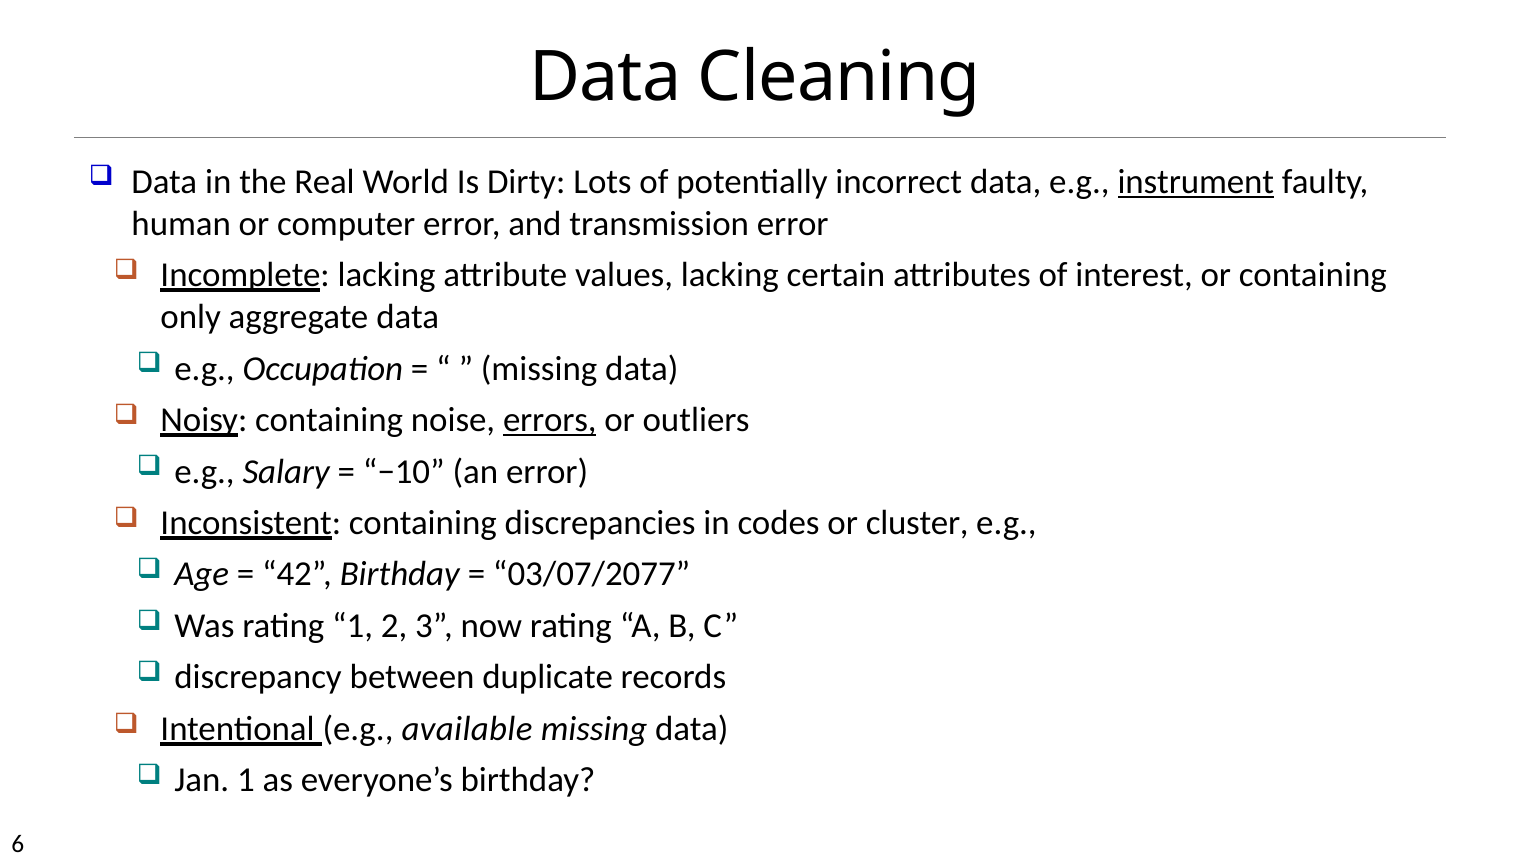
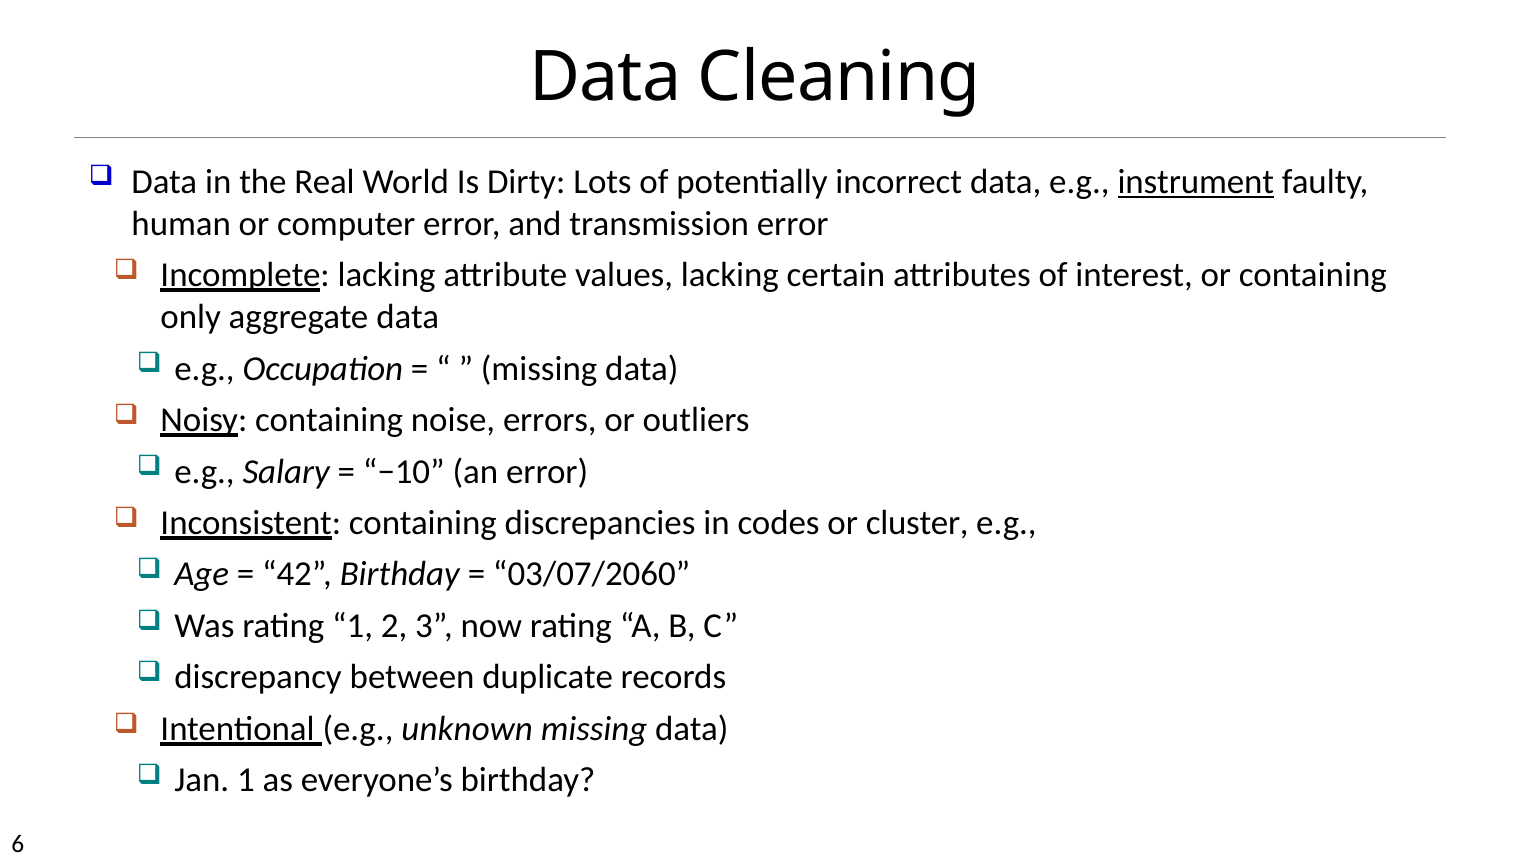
errors underline: present -> none
03/07/2077: 03/07/2077 -> 03/07/2060
available: available -> unknown
